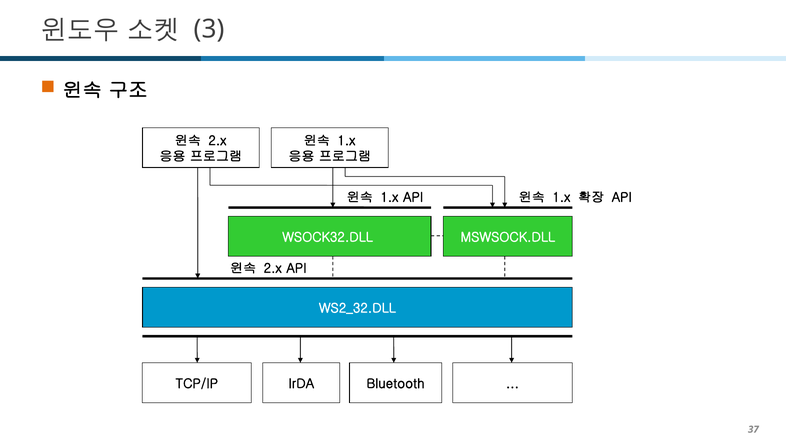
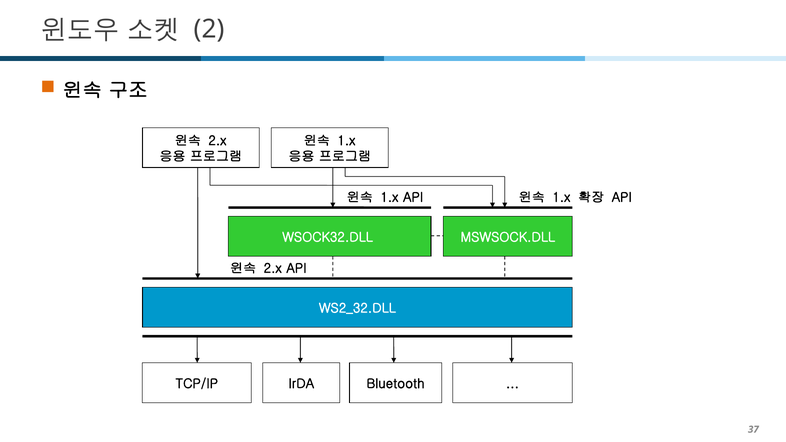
3: 3 -> 2
